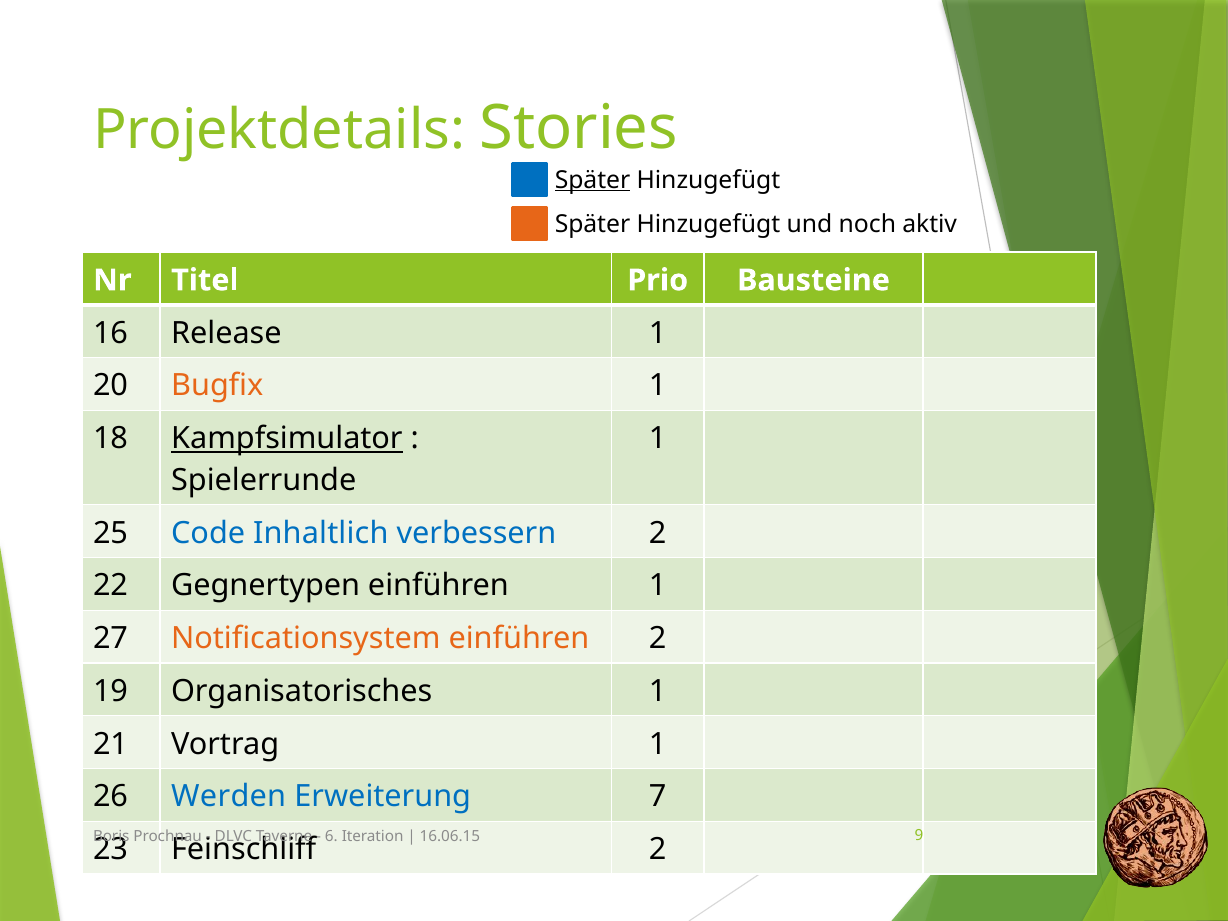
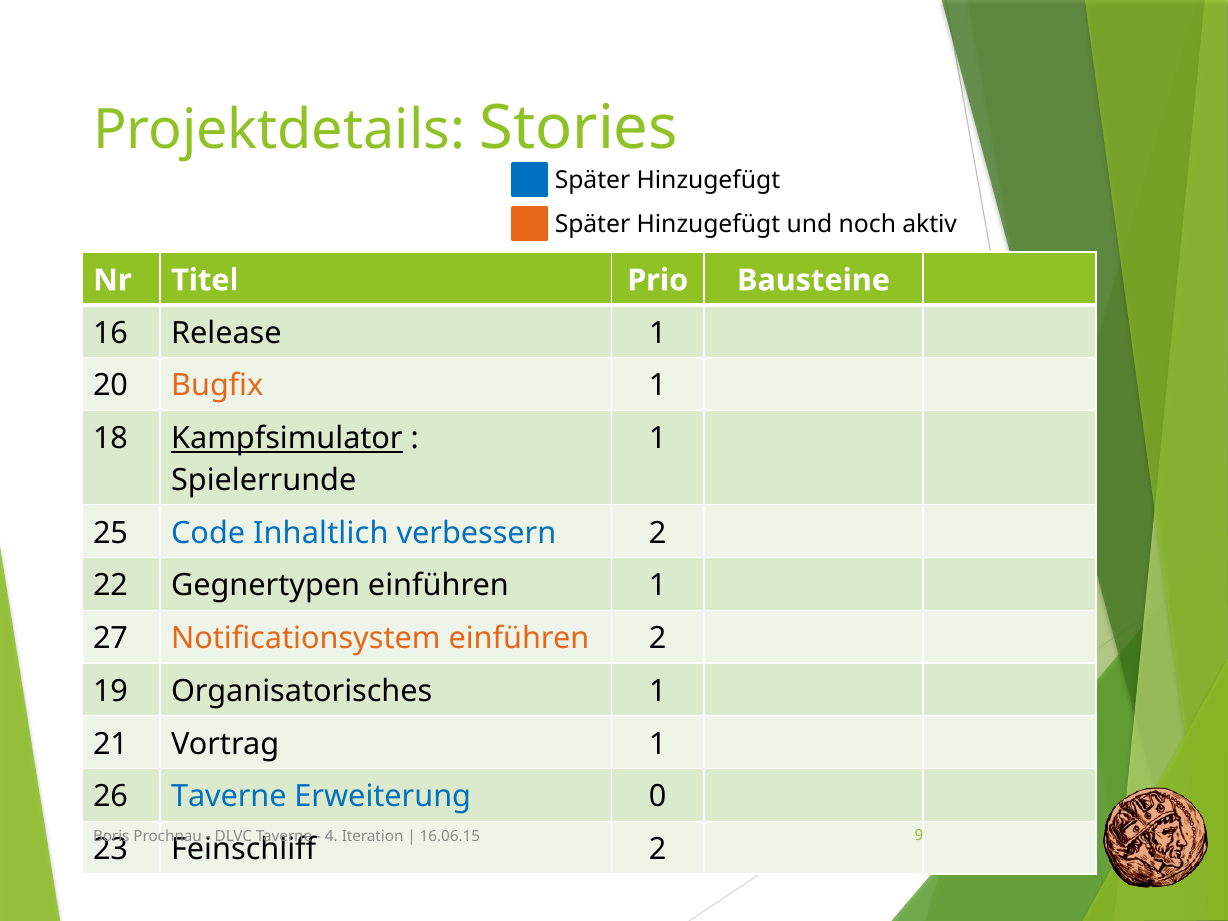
Später at (593, 180) underline: present -> none
26 Werden: Werden -> Taverne
7: 7 -> 0
6: 6 -> 4
